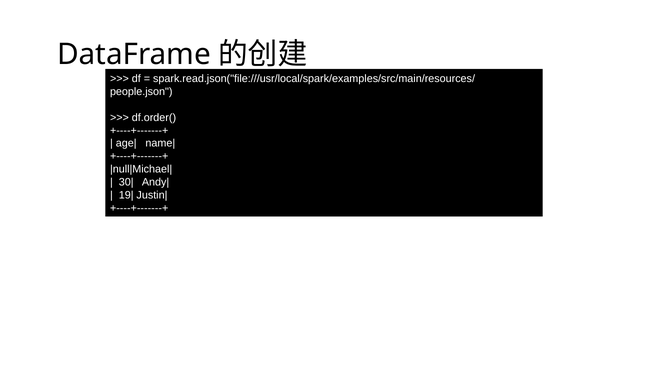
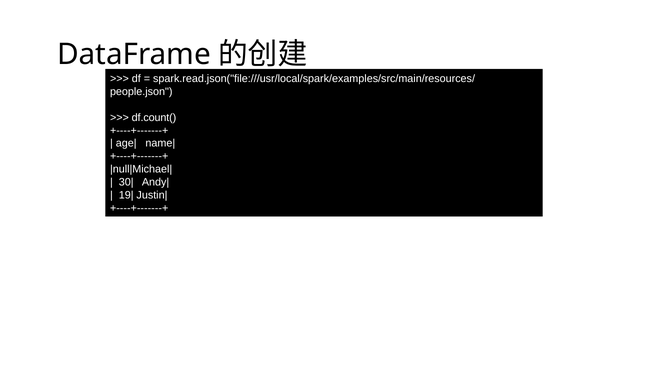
df.order(: df.order( -> df.count(
